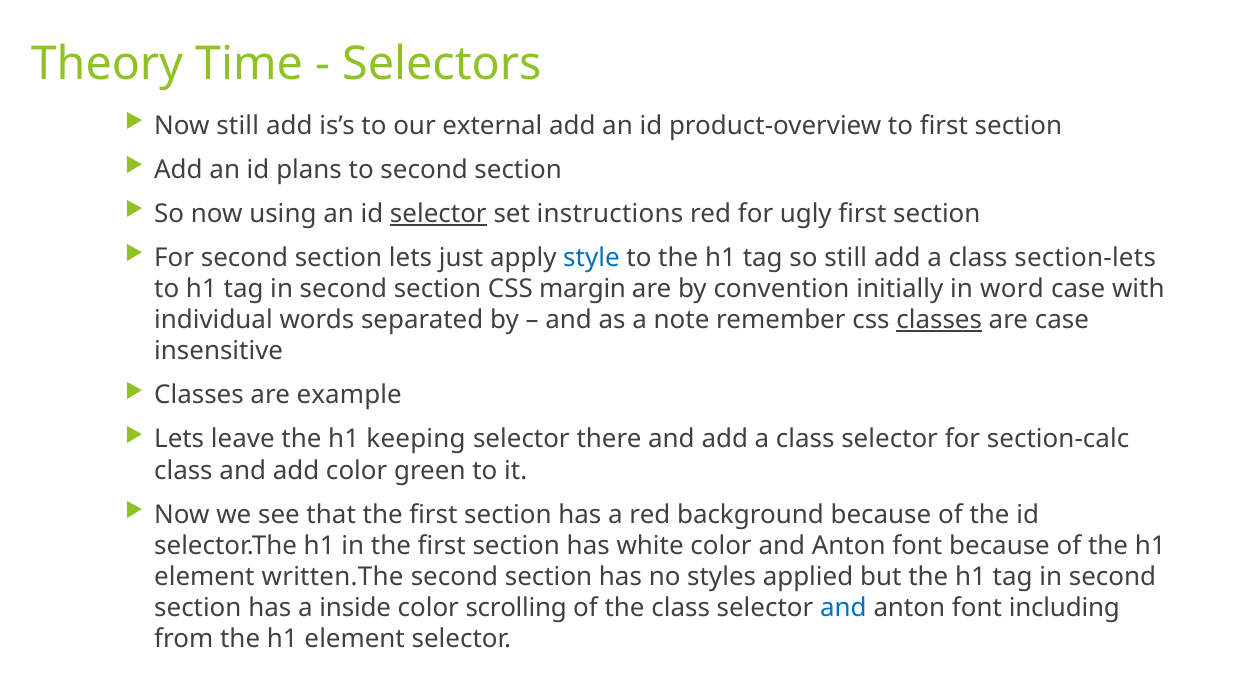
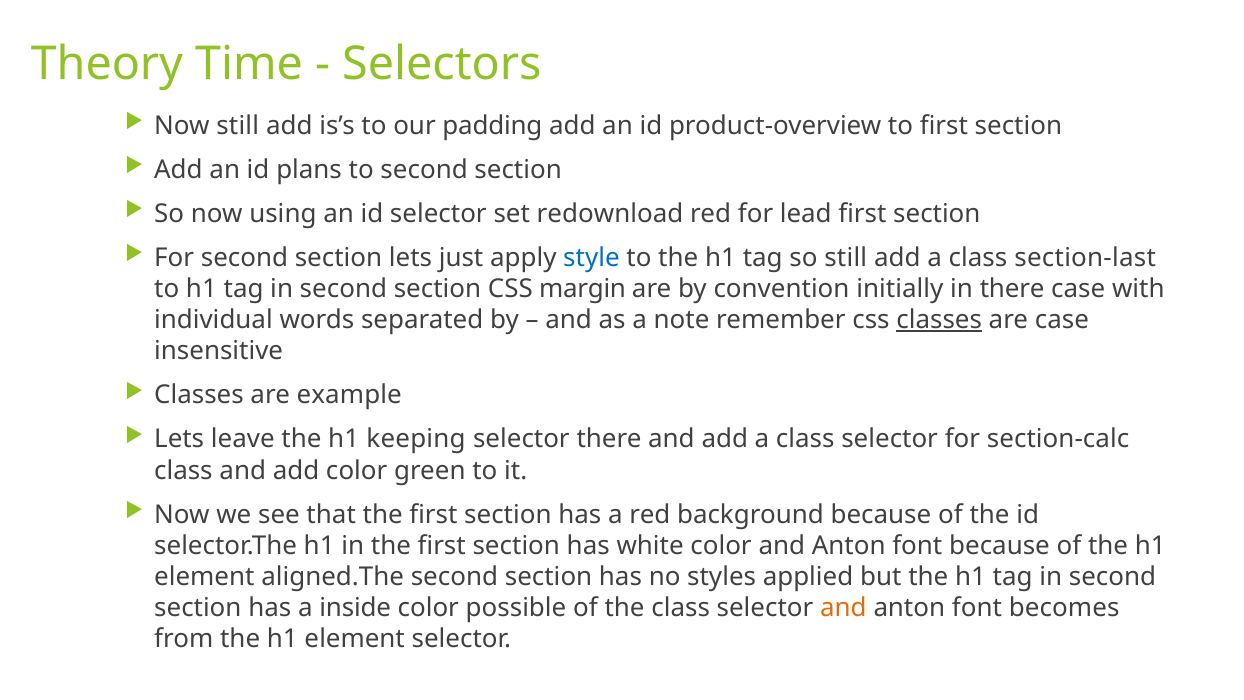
external: external -> padding
selector at (438, 214) underline: present -> none
instructions: instructions -> redownload
ugly: ugly -> lead
section-lets: section-lets -> section-last
in word: word -> there
written.The: written.The -> aligned.The
scrolling: scrolling -> possible
and at (843, 608) colour: blue -> orange
including: including -> becomes
